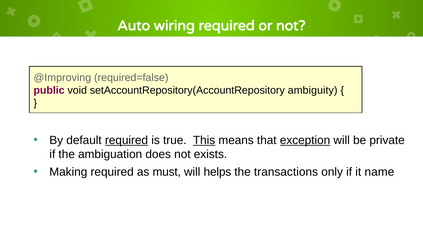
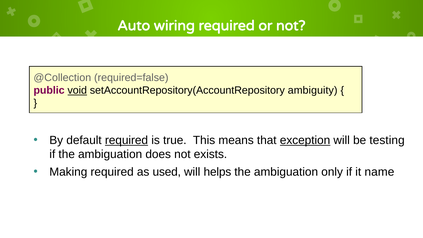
@Improving: @Improving -> @Collection
void underline: none -> present
This underline: present -> none
private: private -> testing
must: must -> used
transactions at (286, 172): transactions -> ambiguation
